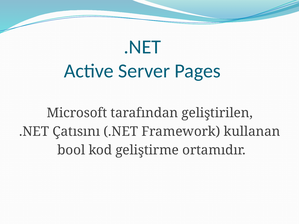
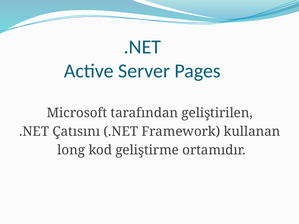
bool: bool -> long
